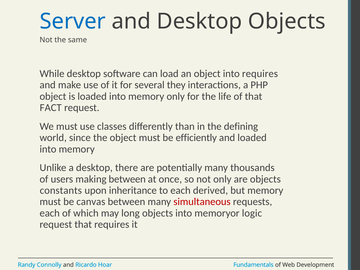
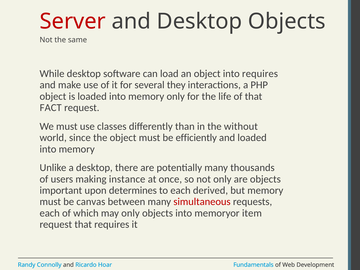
Server colour: blue -> red
defining: defining -> without
making between: between -> instance
constants: constants -> important
inheritance: inheritance -> determines
may long: long -> only
logic: logic -> item
